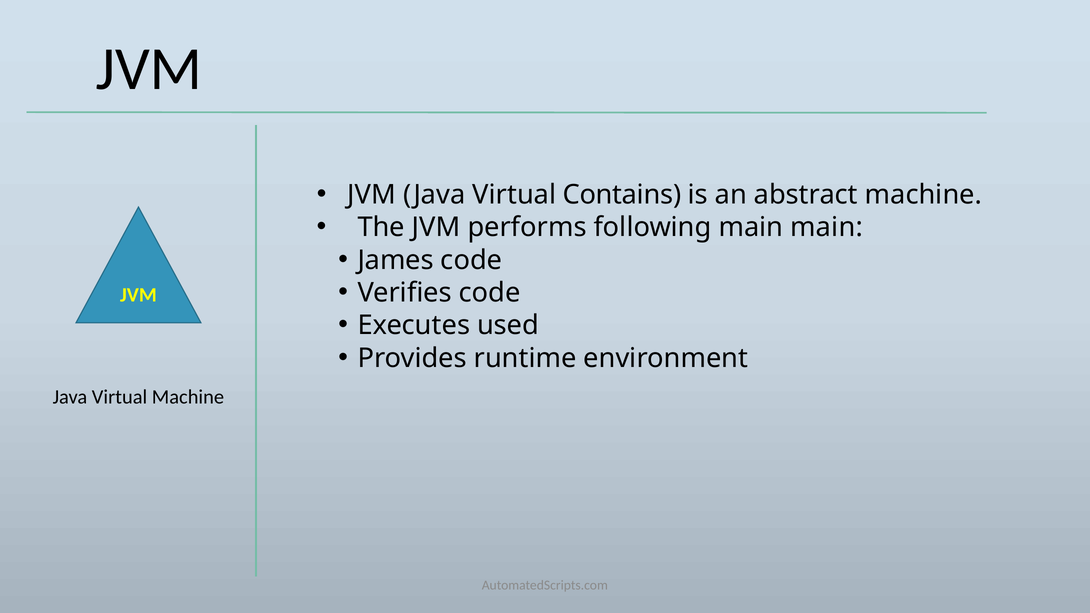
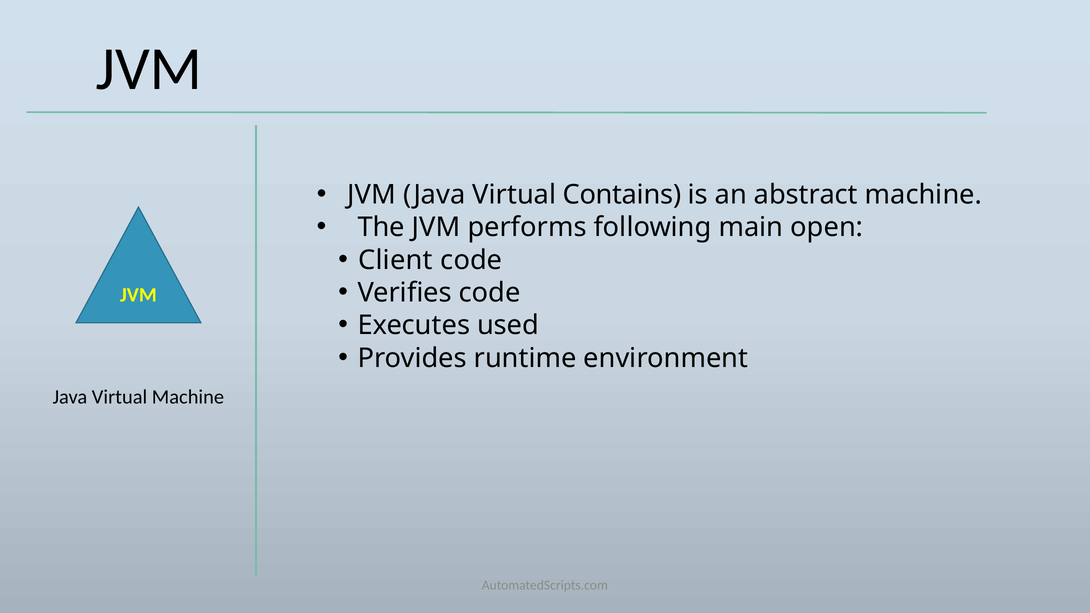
main main: main -> open
James: James -> Client
